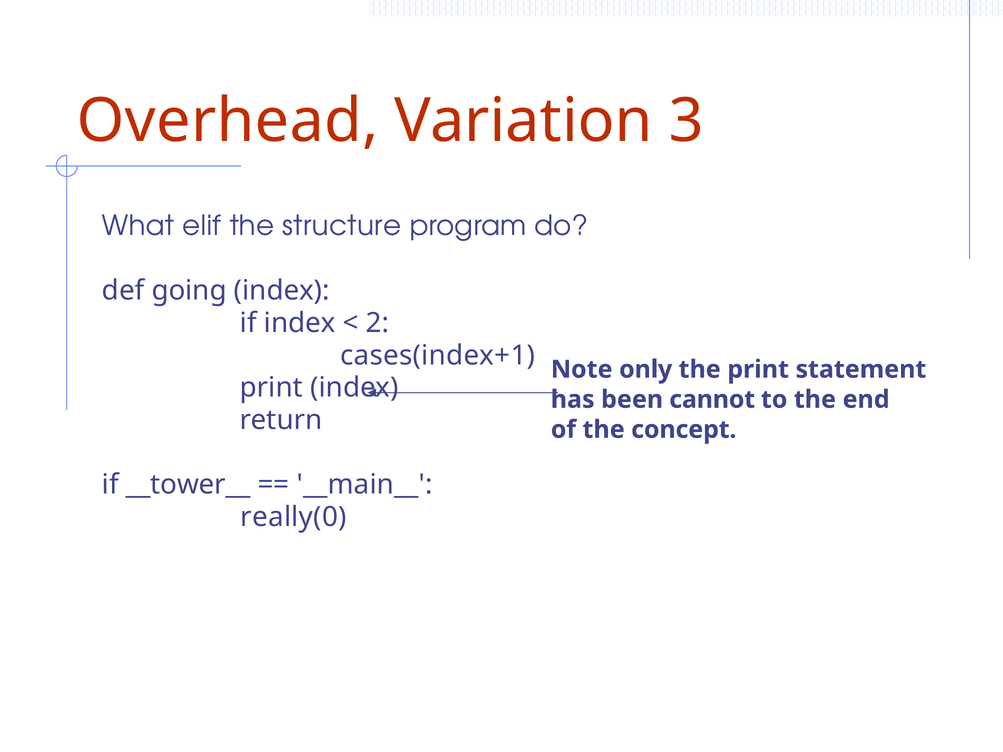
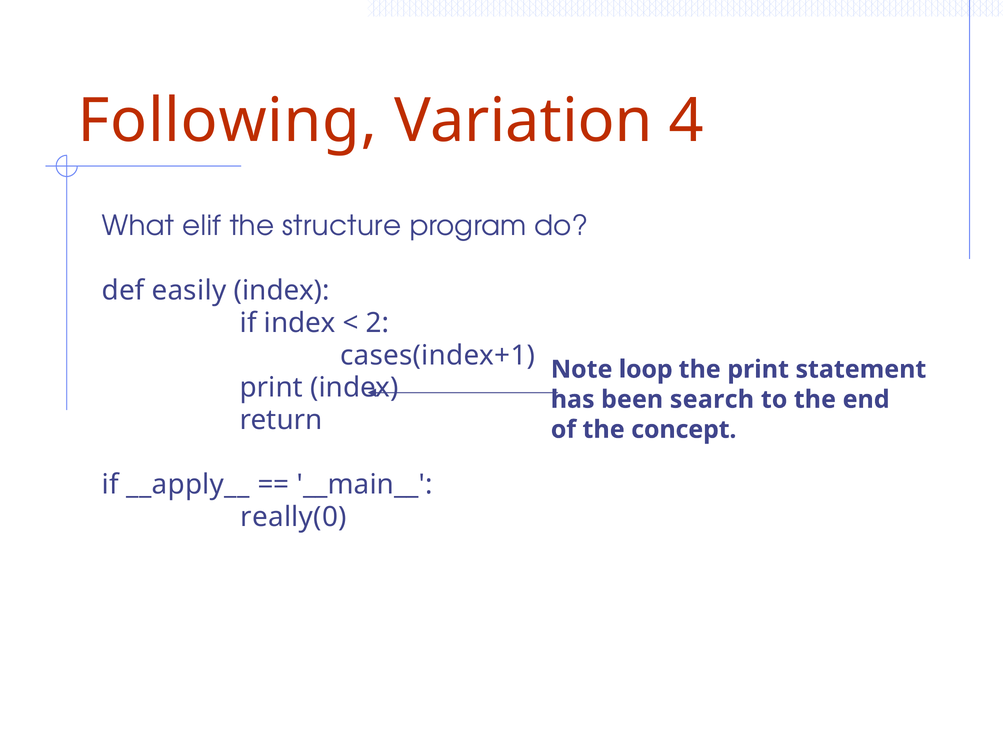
Overhead: Overhead -> Following
3: 3 -> 4
going: going -> easily
only: only -> loop
cannot: cannot -> search
__tower__: __tower__ -> __apply__
